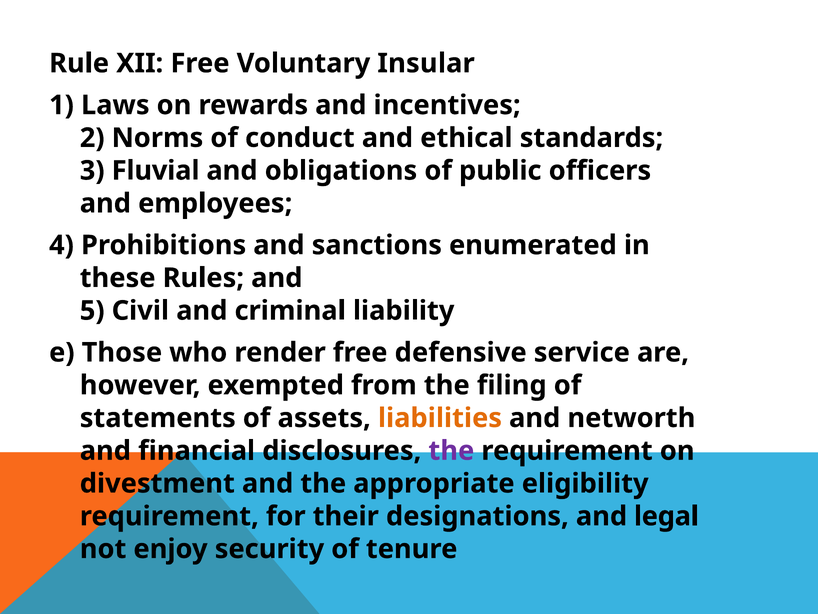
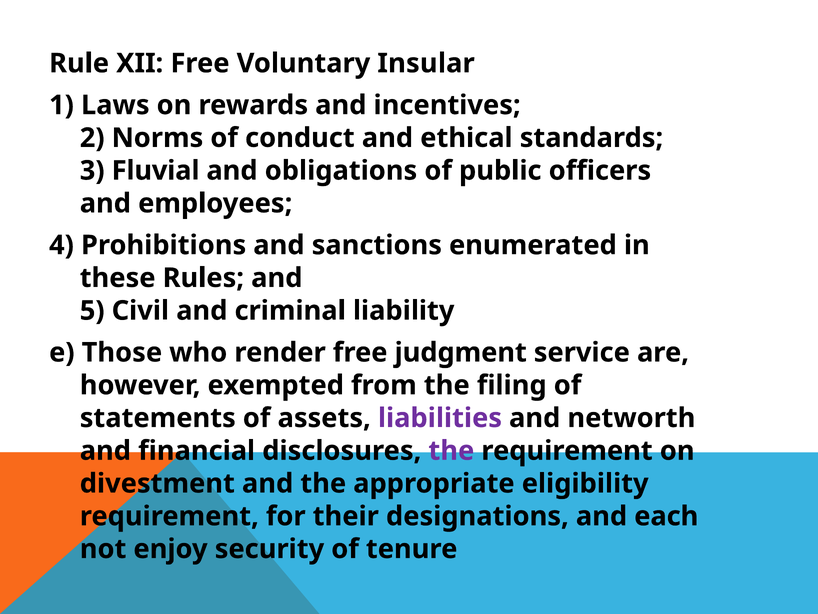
defensive: defensive -> judgment
liabilities colour: orange -> purple
legal: legal -> each
